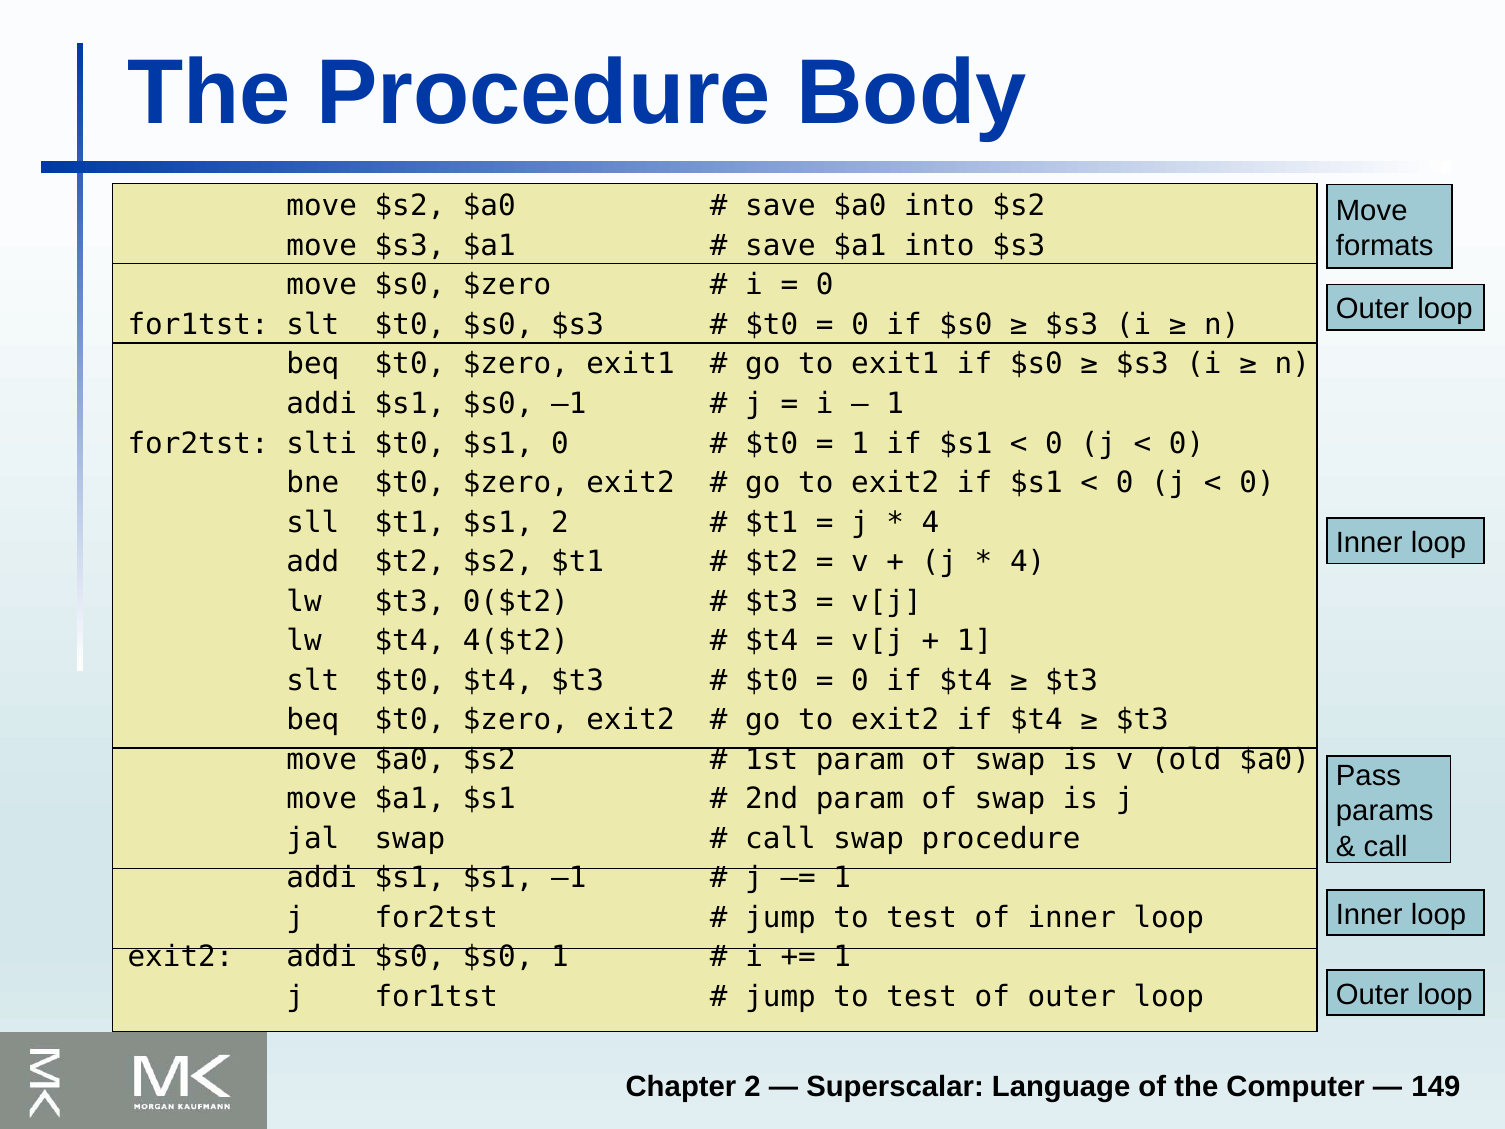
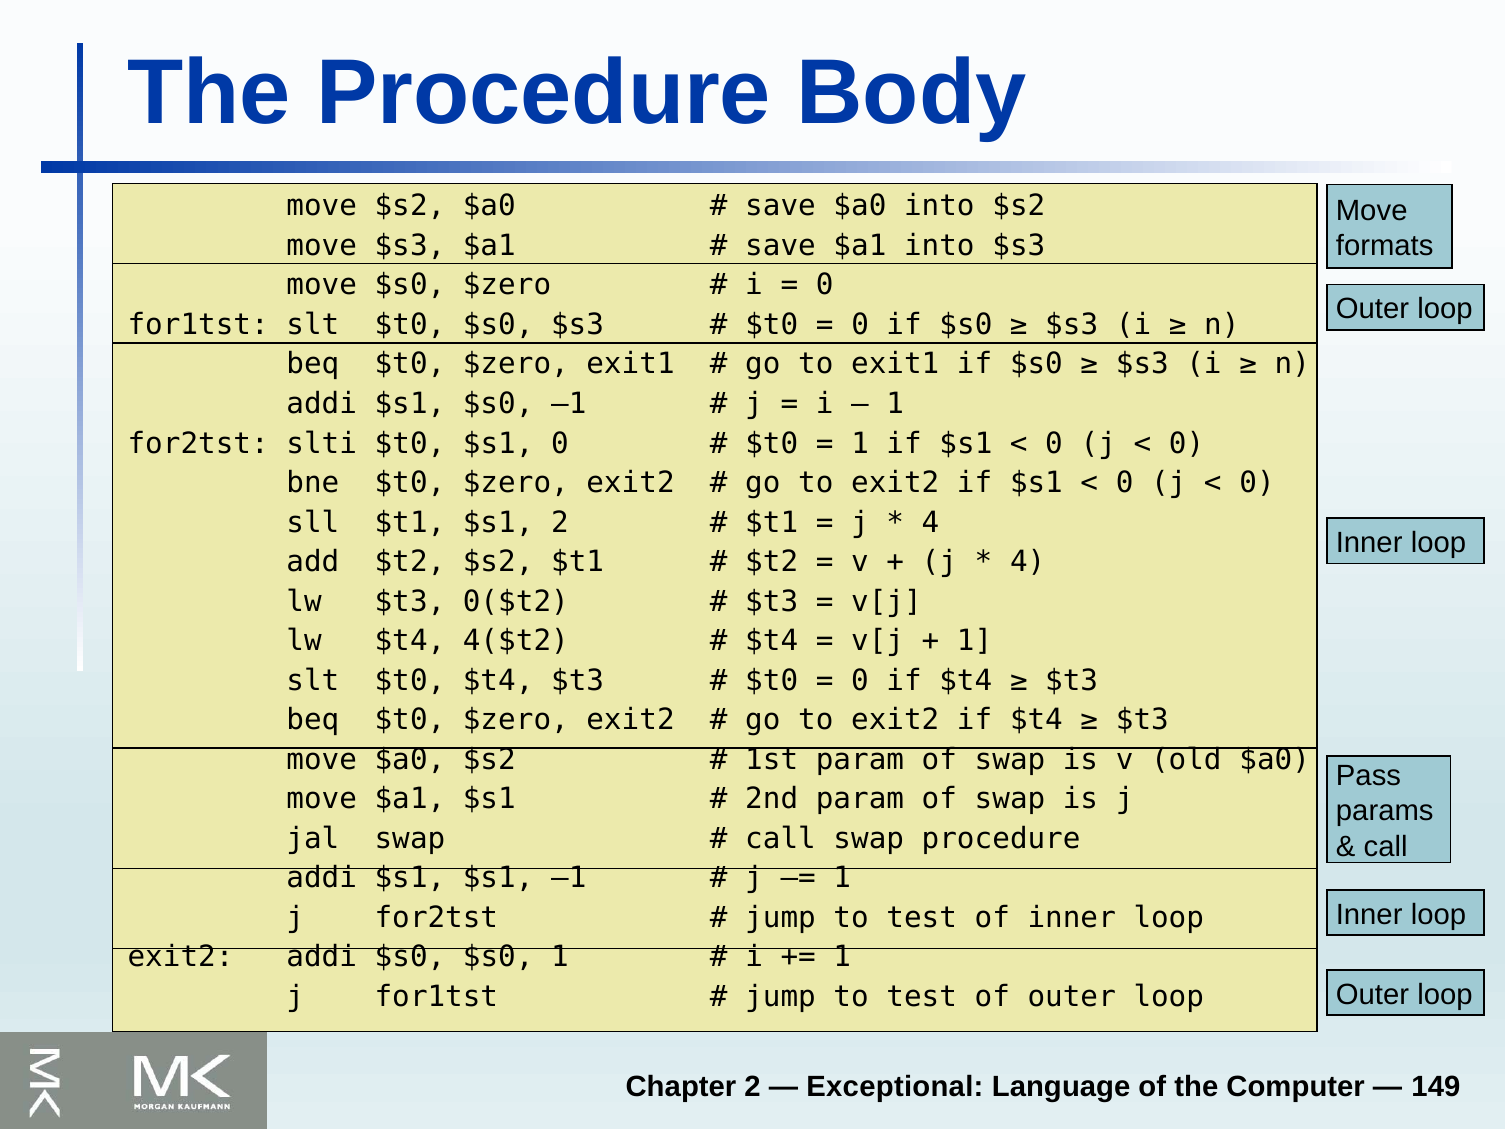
Superscalar: Superscalar -> Exceptional
